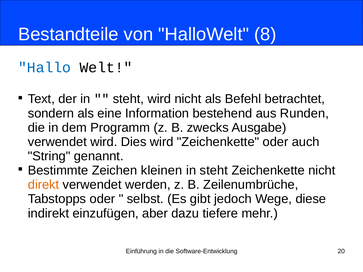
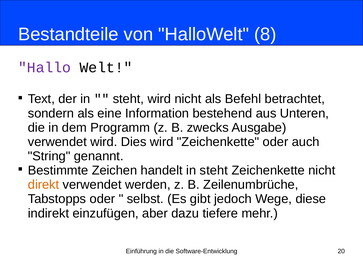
Hallo colour: blue -> purple
Runden: Runden -> Unteren
kleinen: kleinen -> handelt
